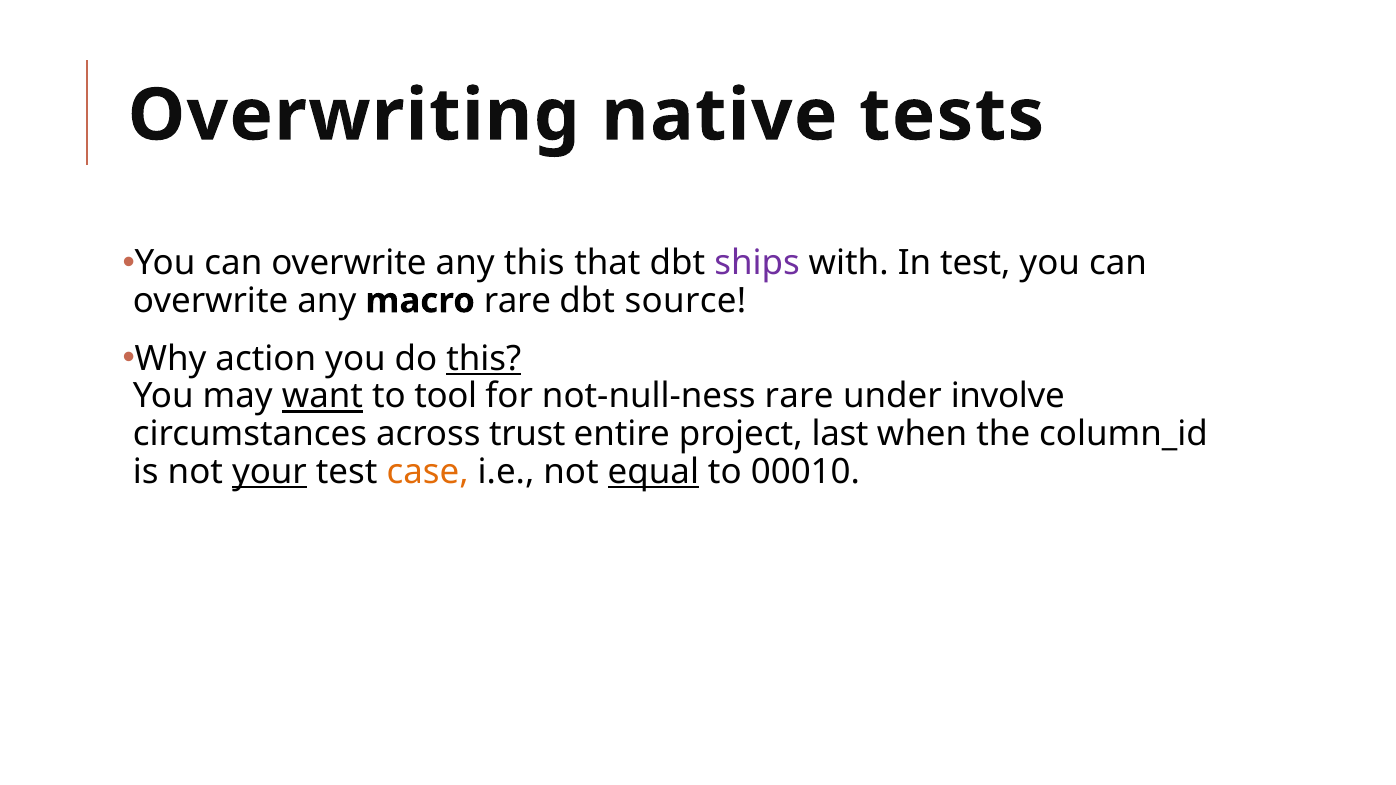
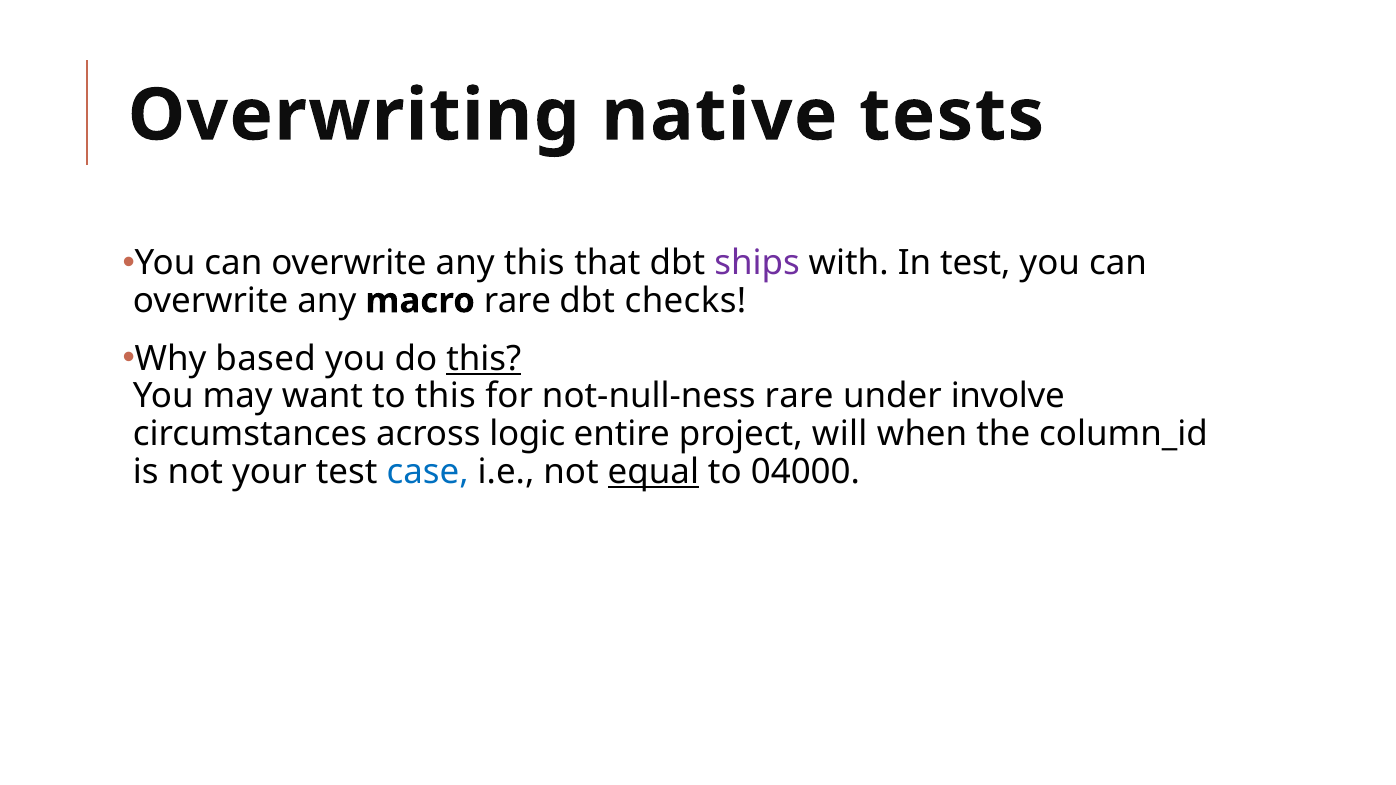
source: source -> checks
action: action -> based
want underline: present -> none
to tool: tool -> this
trust: trust -> logic
last: last -> will
your underline: present -> none
case colour: orange -> blue
00010: 00010 -> 04000
